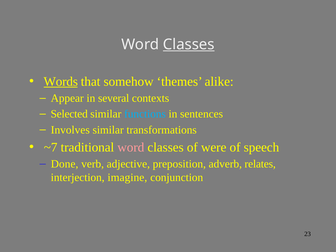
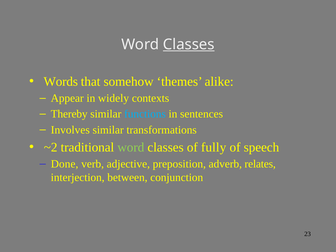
Words underline: present -> none
several: several -> widely
Selected: Selected -> Thereby
~7: ~7 -> ~2
word at (131, 147) colour: pink -> light green
were: were -> fully
imagine: imagine -> between
